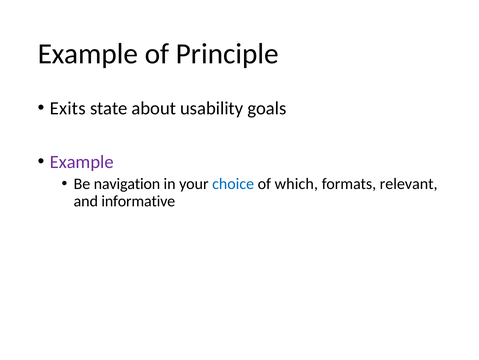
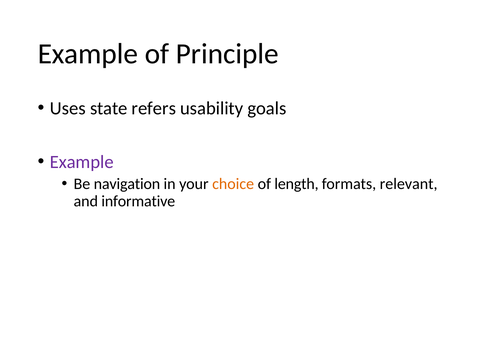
Exits: Exits -> Uses
about: about -> refers
choice colour: blue -> orange
which: which -> length
